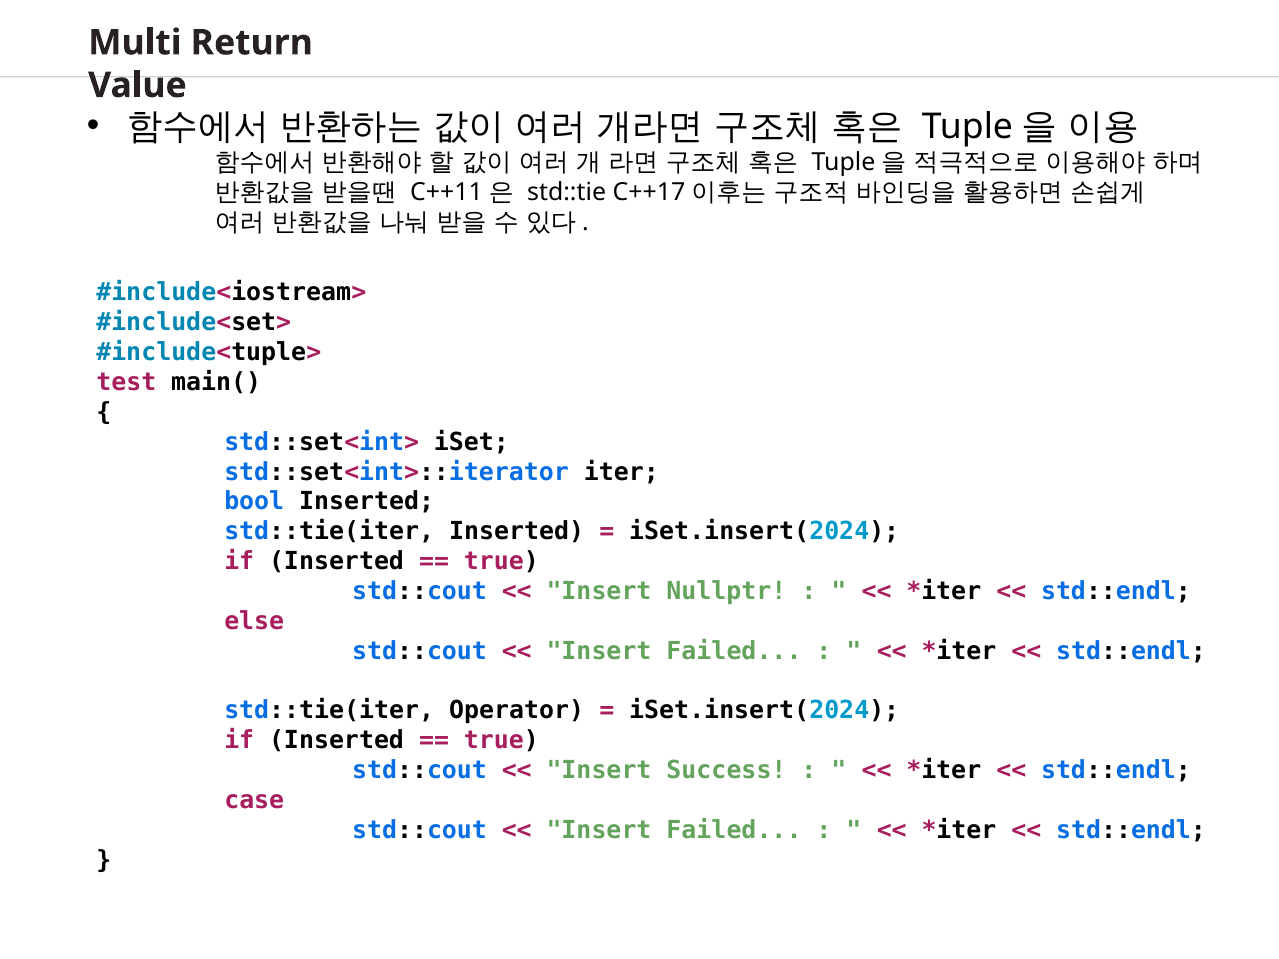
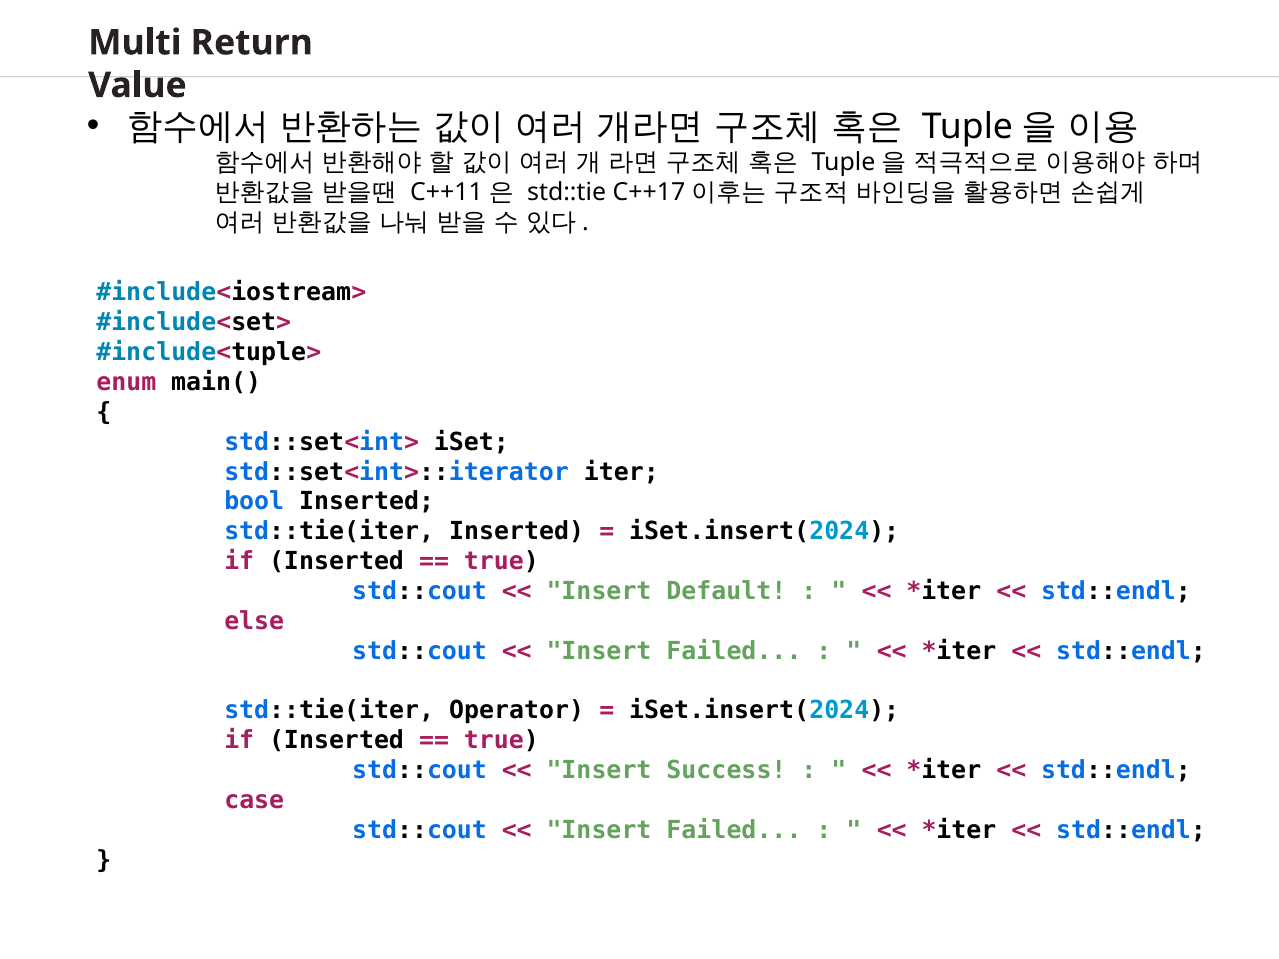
test: test -> enum
Nullptr: Nullptr -> Default
